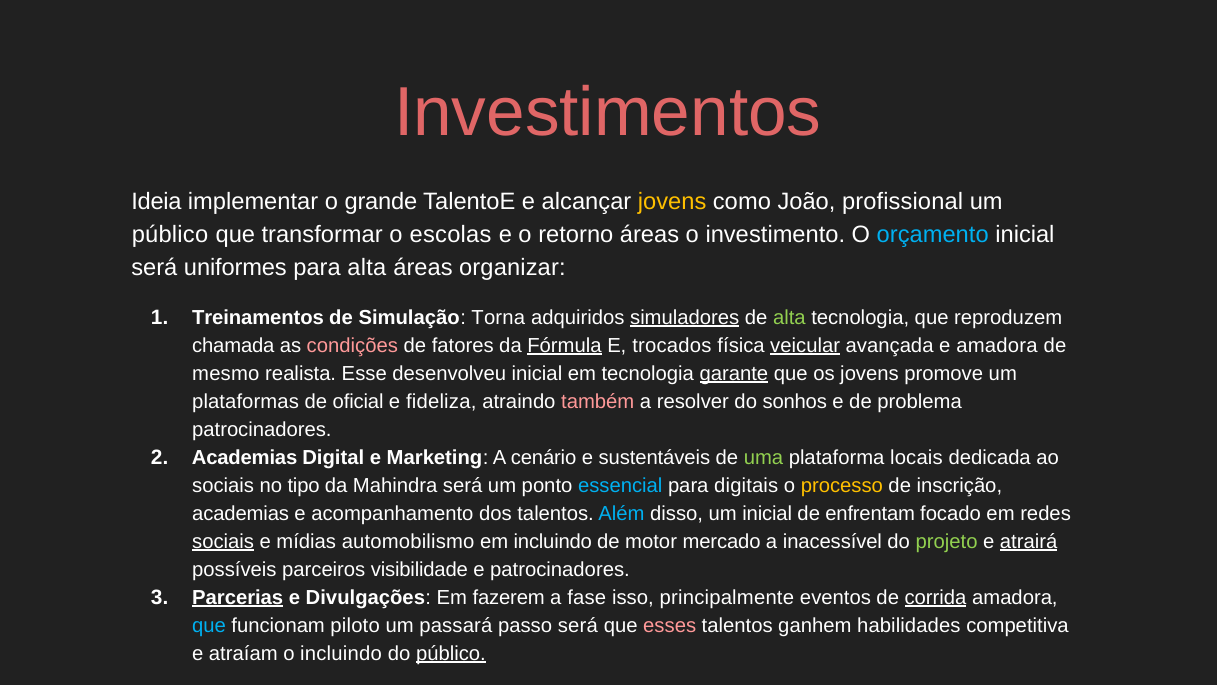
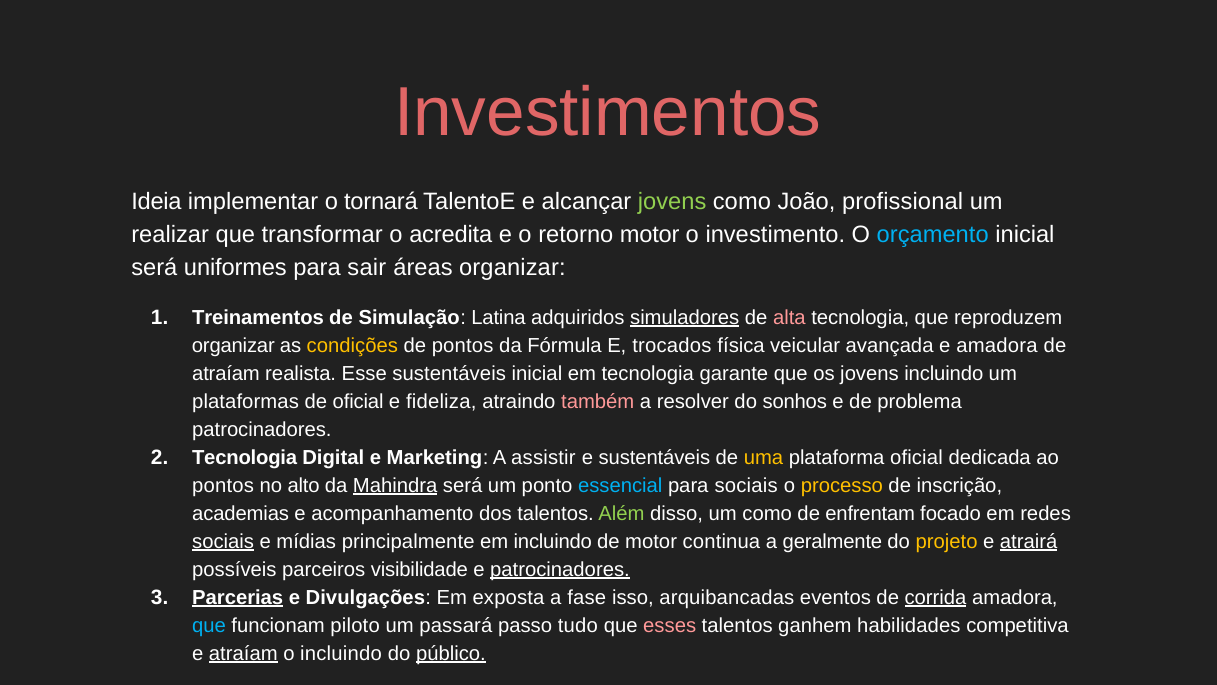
grande: grande -> tornará
jovens at (672, 202) colour: yellow -> light green
público at (170, 234): público -> realizar
escolas: escolas -> acredita
retorno áreas: áreas -> motor
para alta: alta -> sair
Torna: Torna -> Latina
alta at (789, 317) colour: light green -> pink
chamada at (233, 345): chamada -> organizar
condições colour: pink -> yellow
de fatores: fatores -> pontos
Fórmula underline: present -> none
veicular underline: present -> none
mesmo at (226, 373): mesmo -> atraíam
Esse desenvolveu: desenvolveu -> sustentáveis
garante underline: present -> none
jovens promove: promove -> incluindo
Academias at (245, 457): Academias -> Tecnologia
cenário: cenário -> assistir
uma colour: light green -> yellow
plataforma locais: locais -> oficial
sociais at (223, 485): sociais -> pontos
tipo: tipo -> alto
Mahindra underline: none -> present
para digitais: digitais -> sociais
Além colour: light blue -> light green
um inicial: inicial -> como
automobilismo: automobilismo -> principalmente
mercado: mercado -> continua
inacessível: inacessível -> geralmente
projeto colour: light green -> yellow
patrocinadores at (560, 569) underline: none -> present
fazerem: fazerem -> exposta
principalmente: principalmente -> arquibancadas
passo será: será -> tudo
atraíam at (243, 653) underline: none -> present
